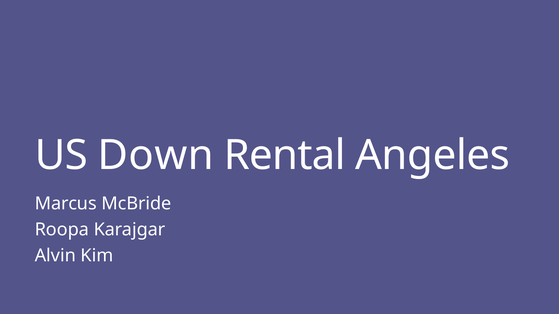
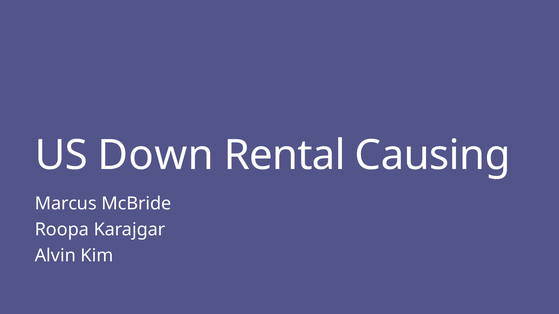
Angeles: Angeles -> Causing
